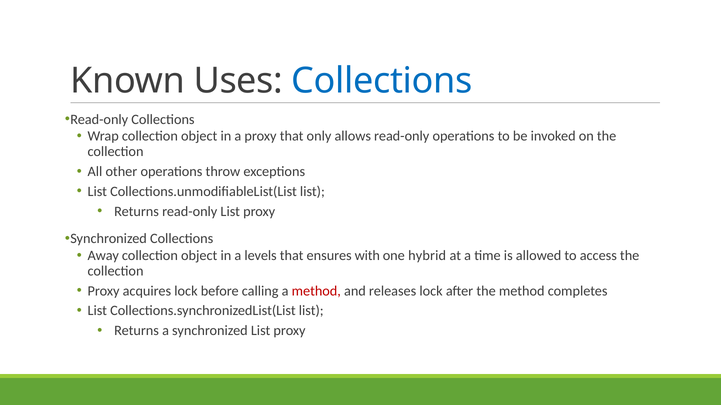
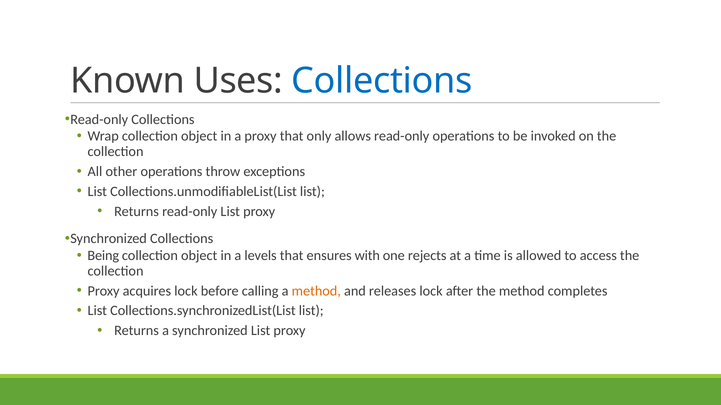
Away: Away -> Being
hybrid: hybrid -> rejects
method at (316, 291) colour: red -> orange
